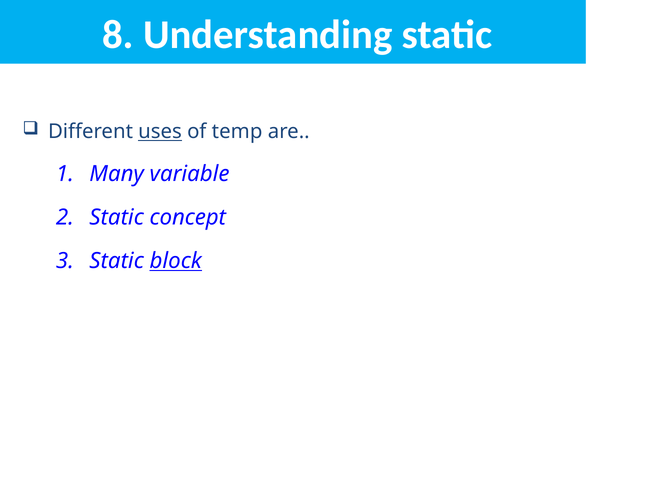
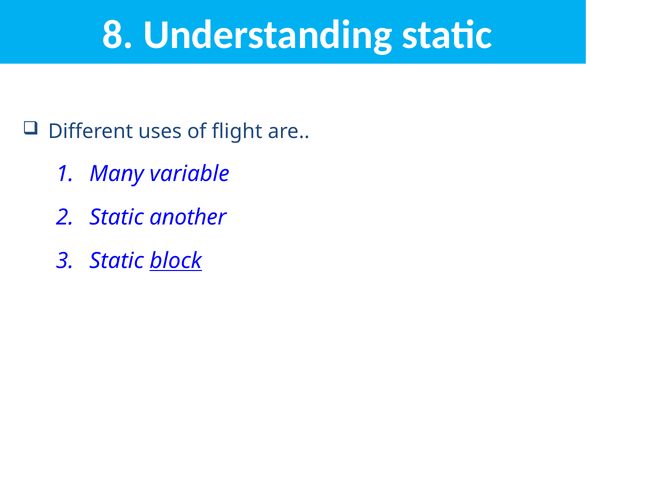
uses underline: present -> none
temp: temp -> flight
concept: concept -> another
